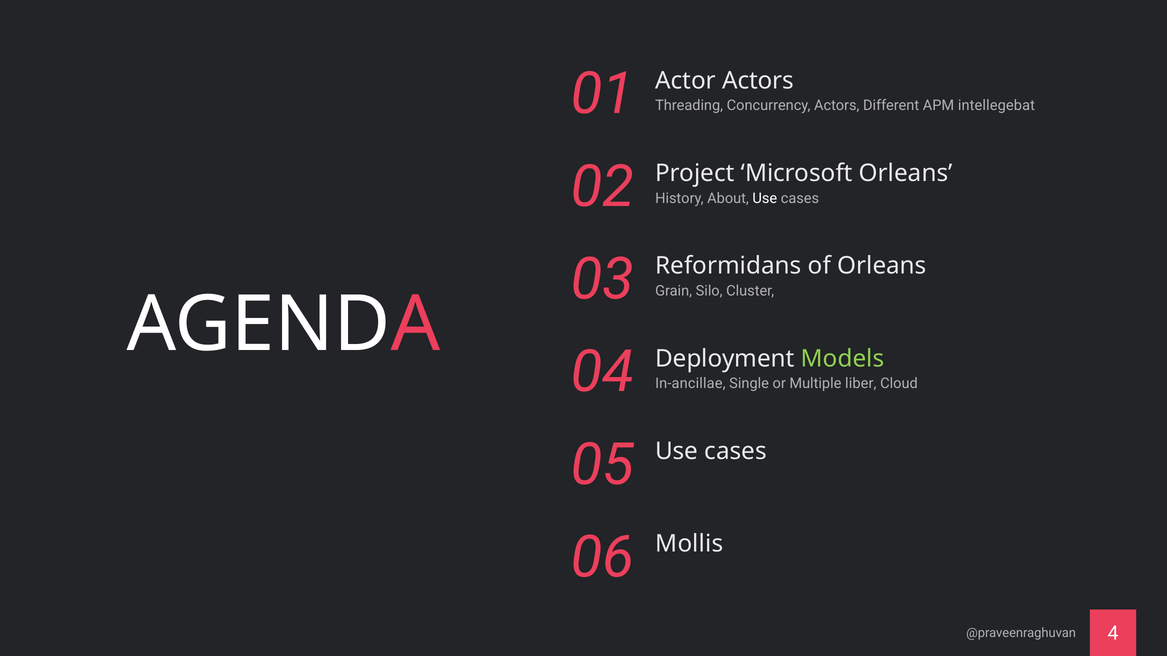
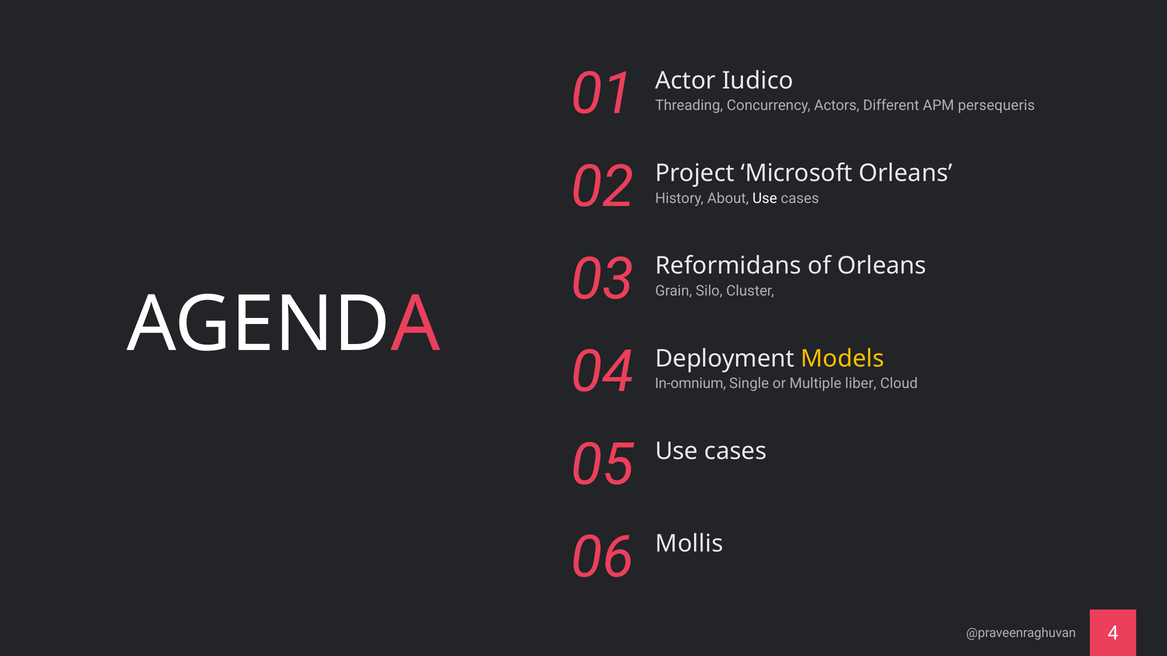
intellegebat: intellegebat -> persequeris
Actor Actors: Actors -> Iudico
In-ancillae: In-ancillae -> In-omnium
Models colour: light green -> yellow
